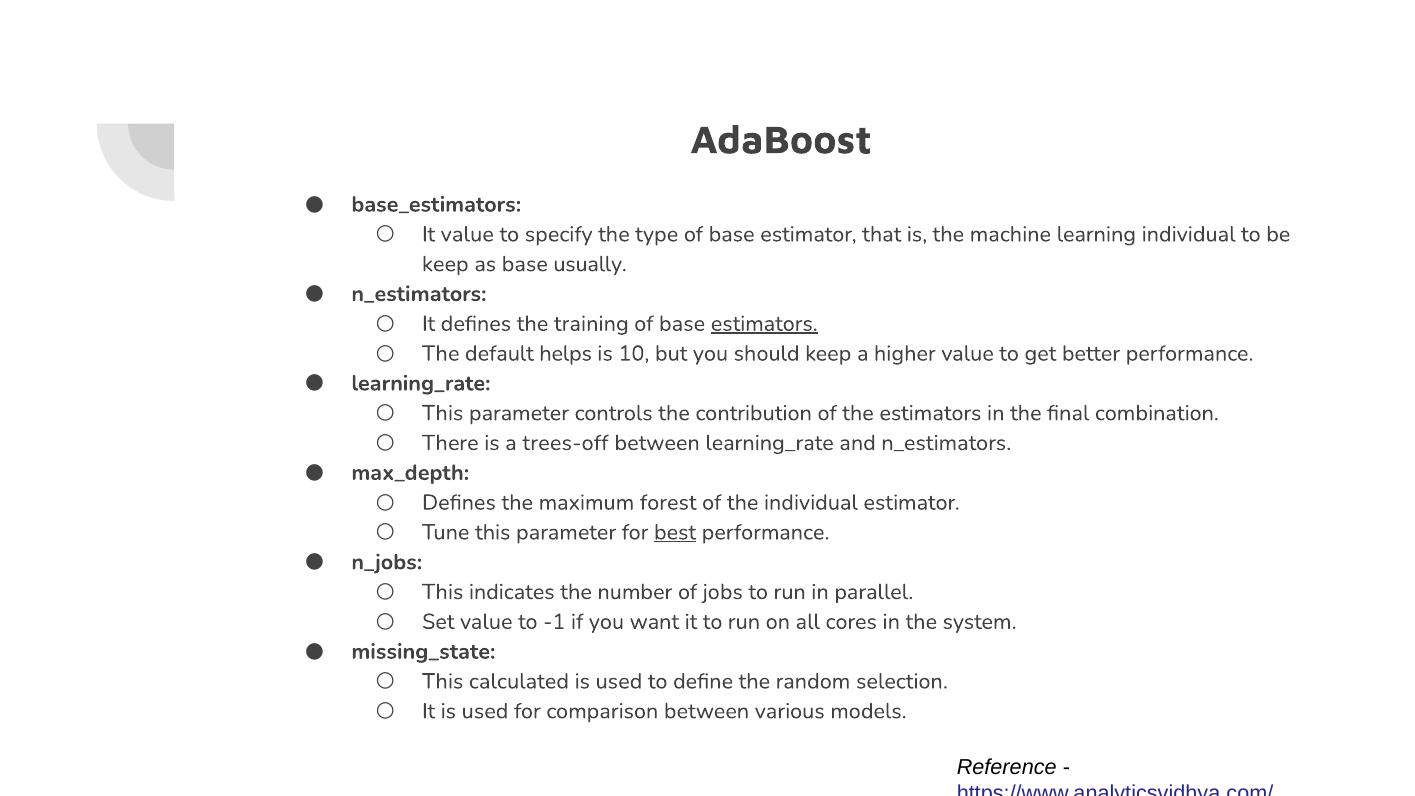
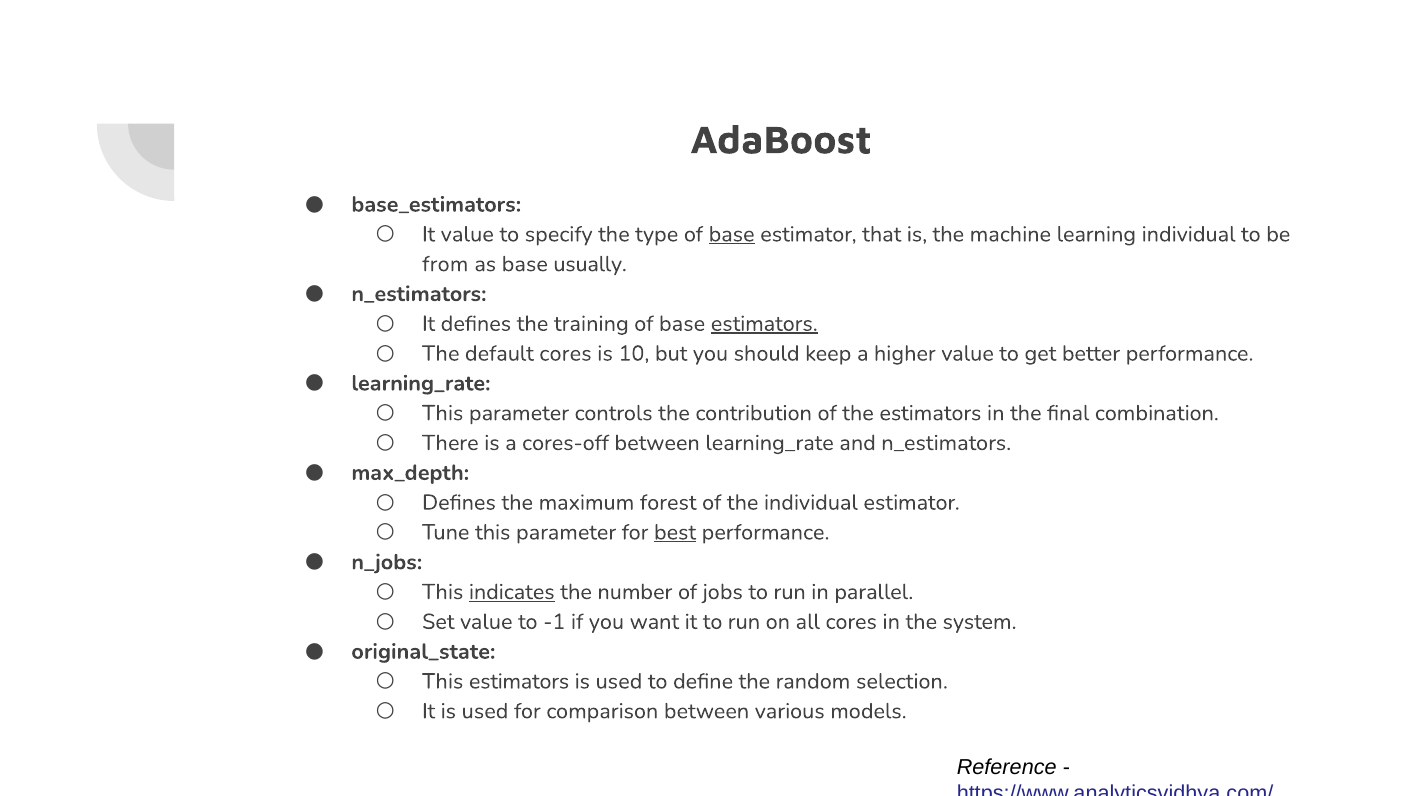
base at (732, 234) underline: none -> present
keep at (445, 264): keep -> from
default helps: helps -> cores
trees-off: trees-off -> cores-off
indicates underline: none -> present
missing_state: missing_state -> original_state
This calculated: calculated -> estimators
